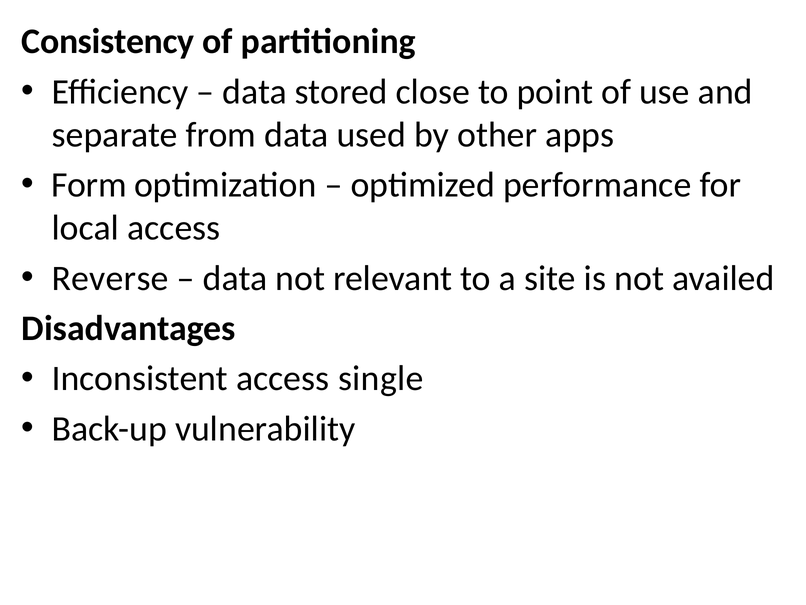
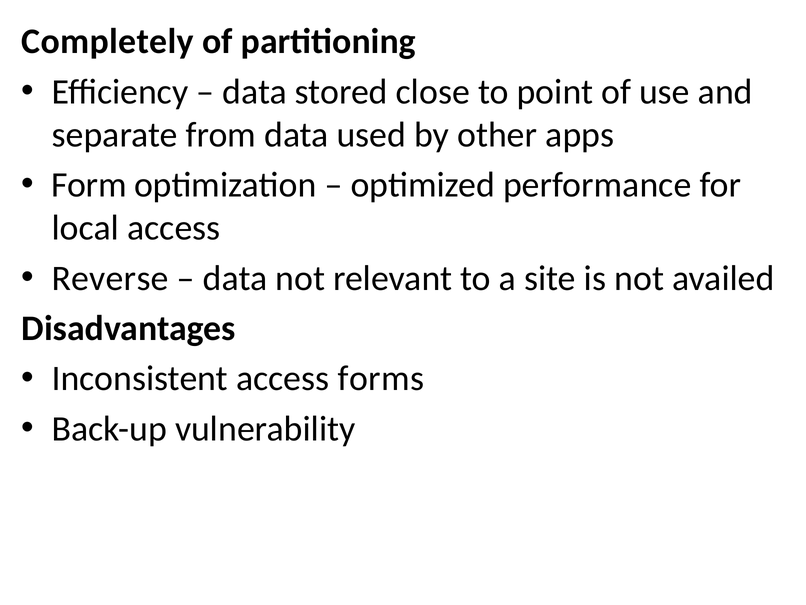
Consistency: Consistency -> Completely
single: single -> forms
